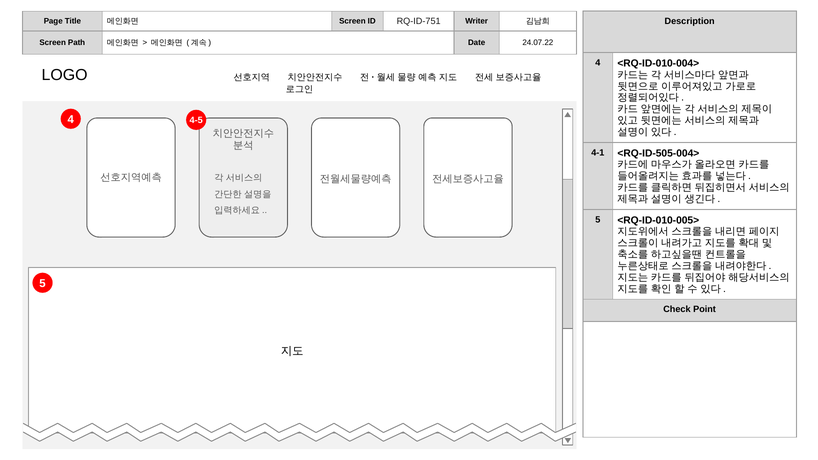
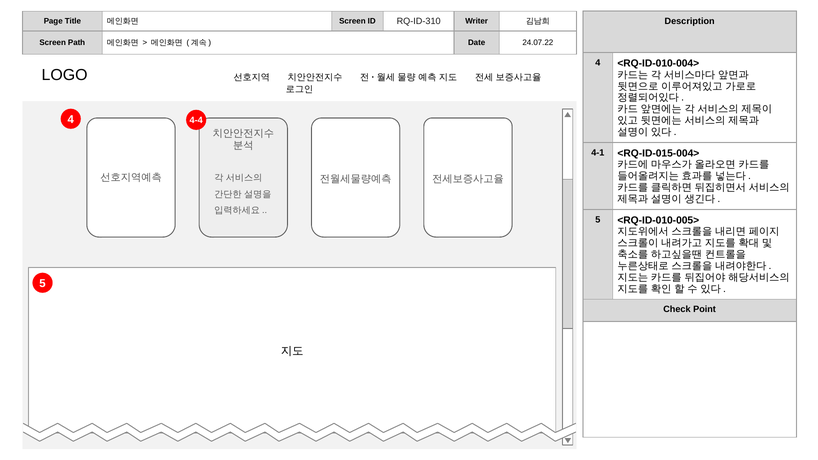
RQ-ID-751: RQ-ID-751 -> RQ-ID-310
4-5: 4-5 -> 4-4
<RQ-ID-505-004>: <RQ-ID-505-004> -> <RQ-ID-015-004>
